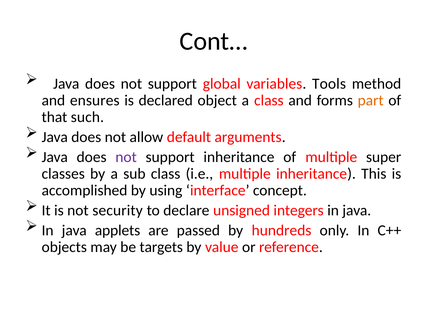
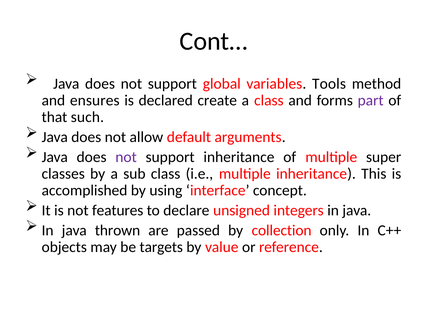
object: object -> create
part colour: orange -> purple
security: security -> features
applets: applets -> thrown
hundreds: hundreds -> collection
